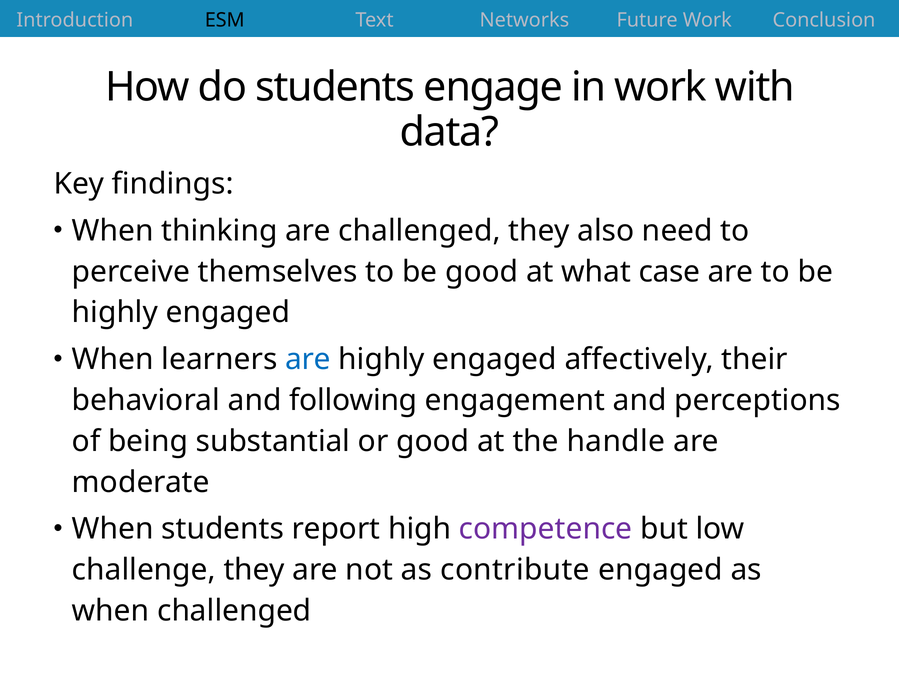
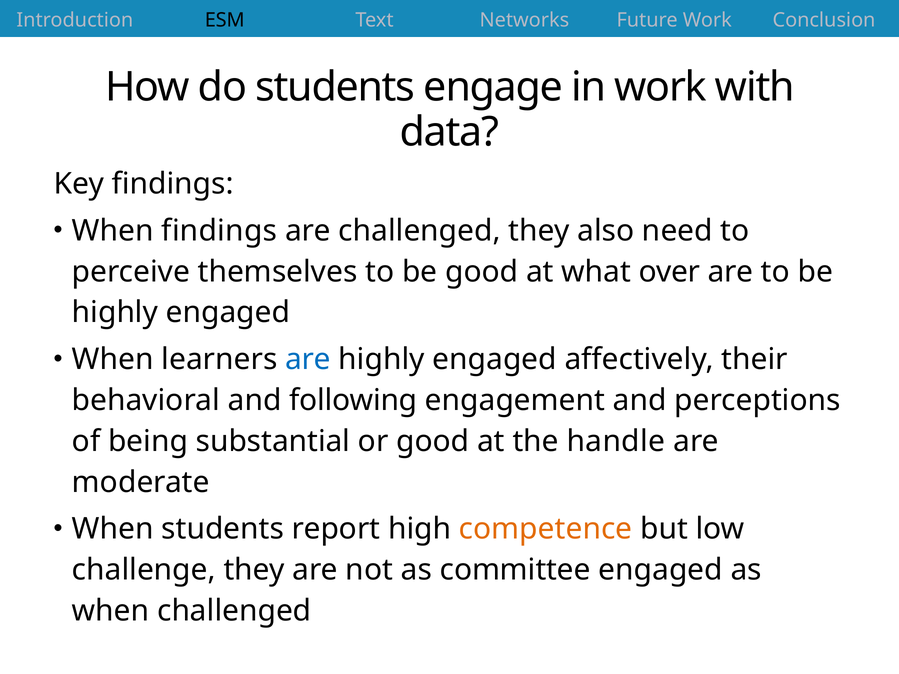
When thinking: thinking -> findings
case: case -> over
competence colour: purple -> orange
contribute: contribute -> committee
